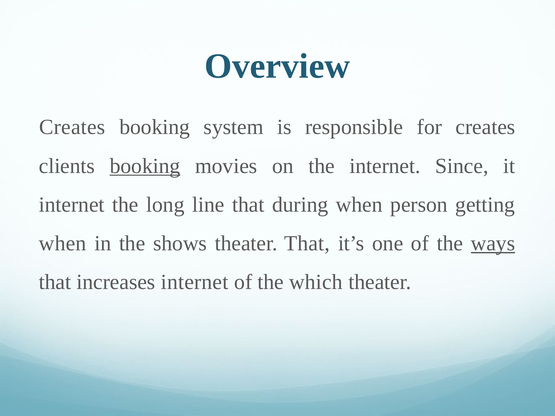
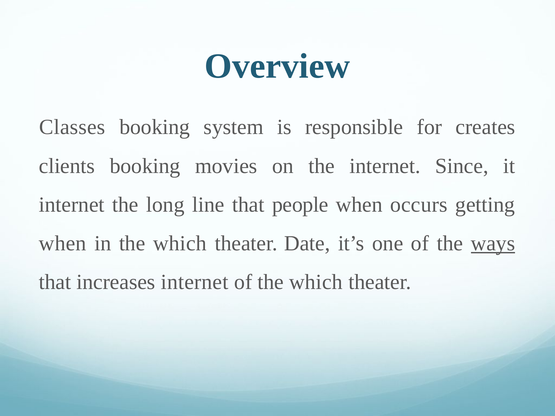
Creates at (72, 127): Creates -> Classes
booking at (145, 166) underline: present -> none
during: during -> people
person: person -> occurs
in the shows: shows -> which
theater That: That -> Date
